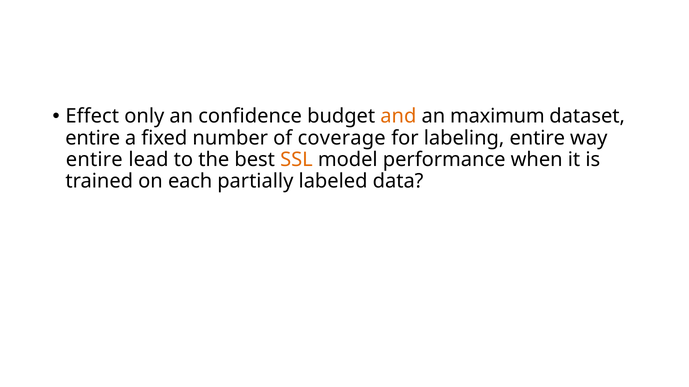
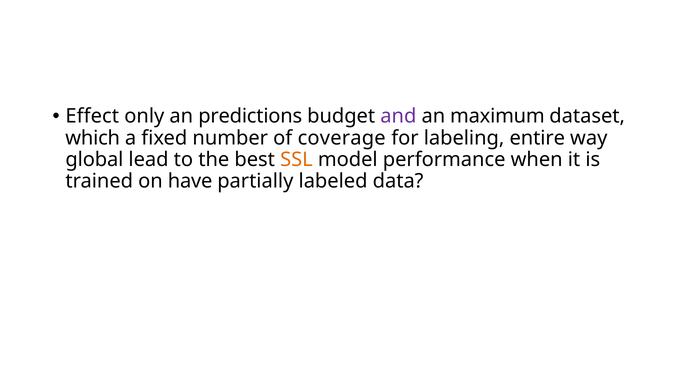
confidence: confidence -> predictions
and colour: orange -> purple
entire at (93, 138): entire -> which
entire at (94, 160): entire -> global
each: each -> have
